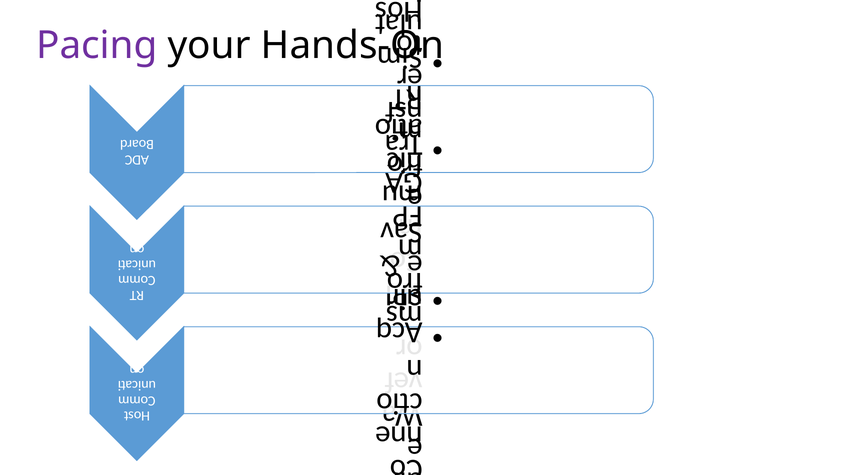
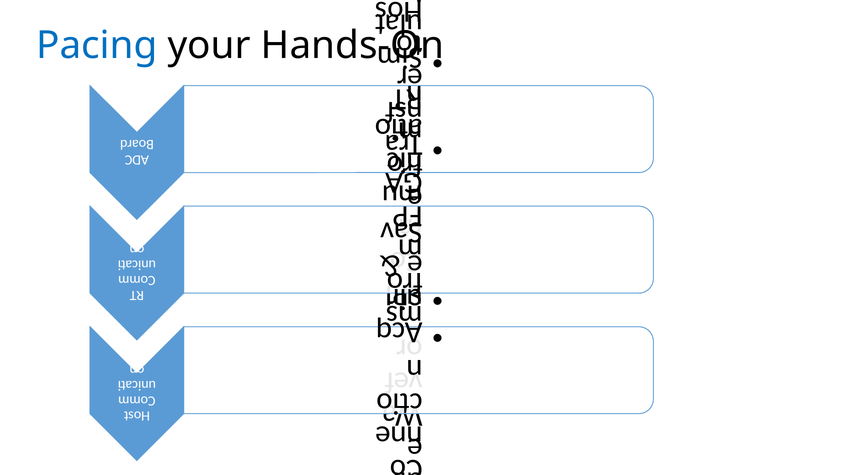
Pacing colour: purple -> blue
